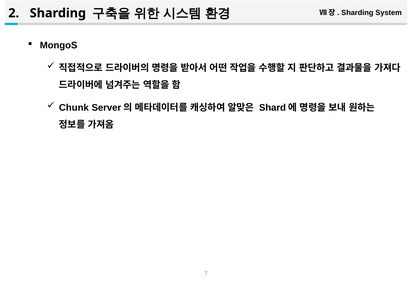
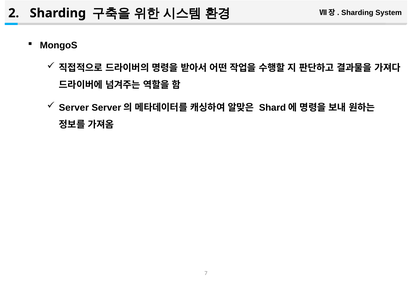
Chunk: Chunk -> Server
